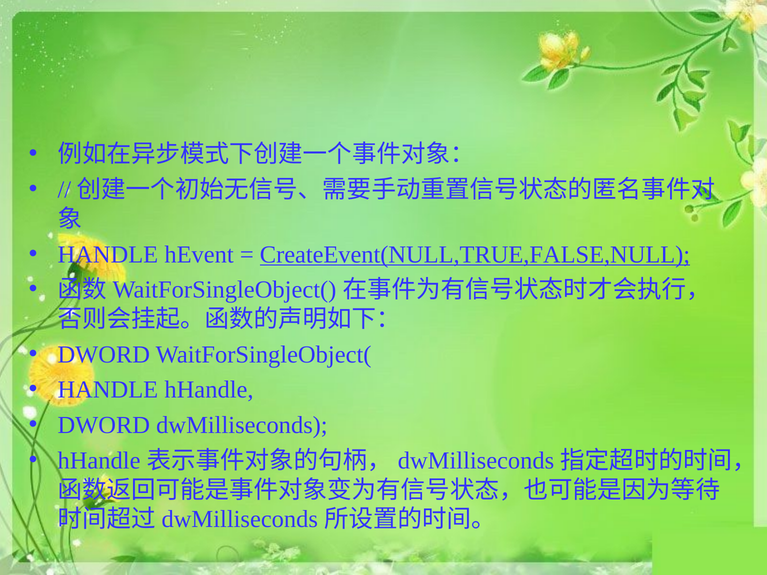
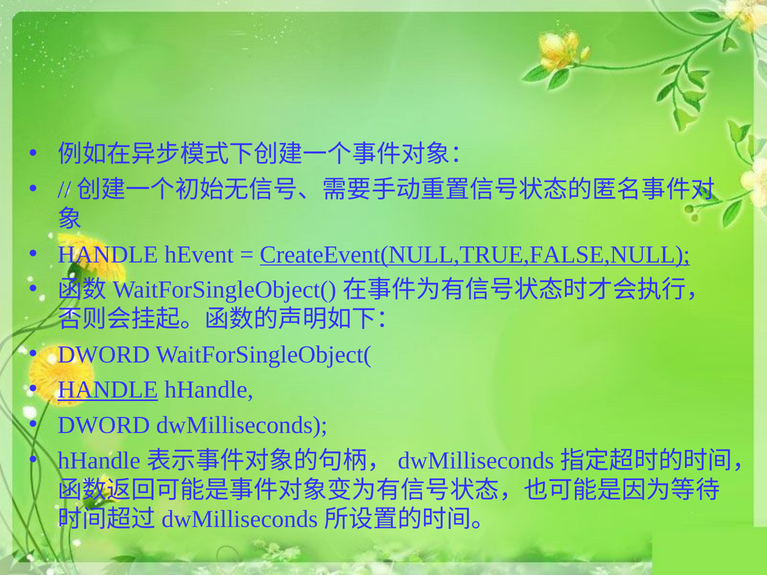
HANDLE at (108, 390) underline: none -> present
